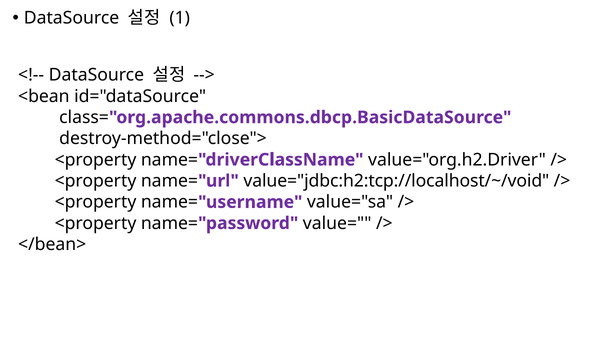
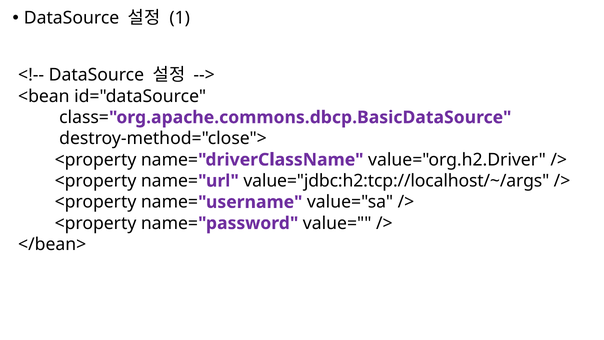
value="jdbc:h2:tcp://localhost/~/void: value="jdbc:h2:tcp://localhost/~/void -> value="jdbc:h2:tcp://localhost/~/args
